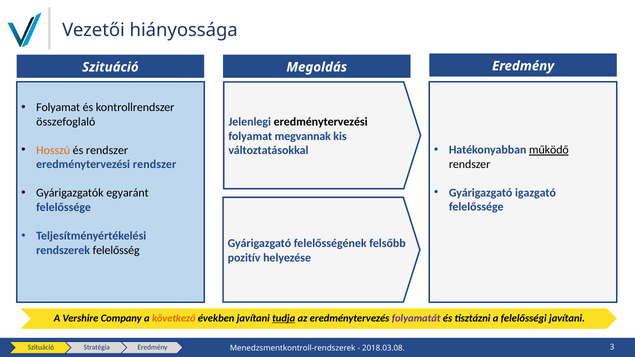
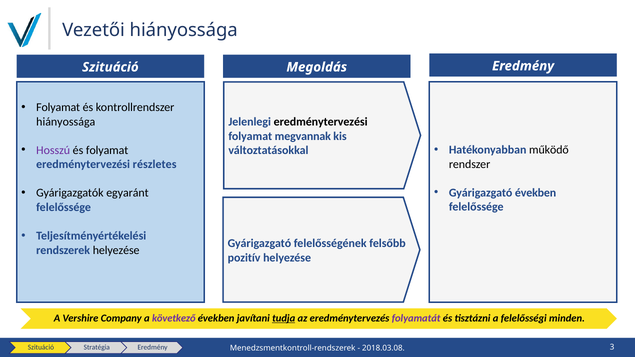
összefoglaló at (66, 122): összefoglaló -> hiányossága
működő underline: present -> none
Hosszú colour: orange -> purple
és rendszer: rendszer -> folyamat
eredménytervezési rendszer: rendszer -> részletes
Gyárigazgató igazgató: igazgató -> években
rendszerek felelősség: felelősség -> helyezése
következő colour: orange -> purple
felelősségi javítani: javítani -> minden
